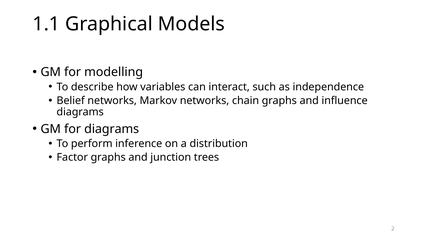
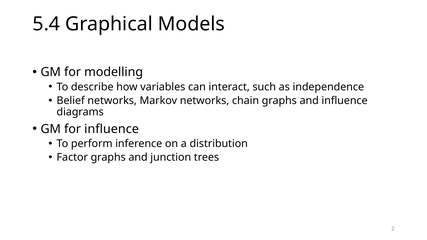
1.1: 1.1 -> 5.4
for diagrams: diagrams -> influence
